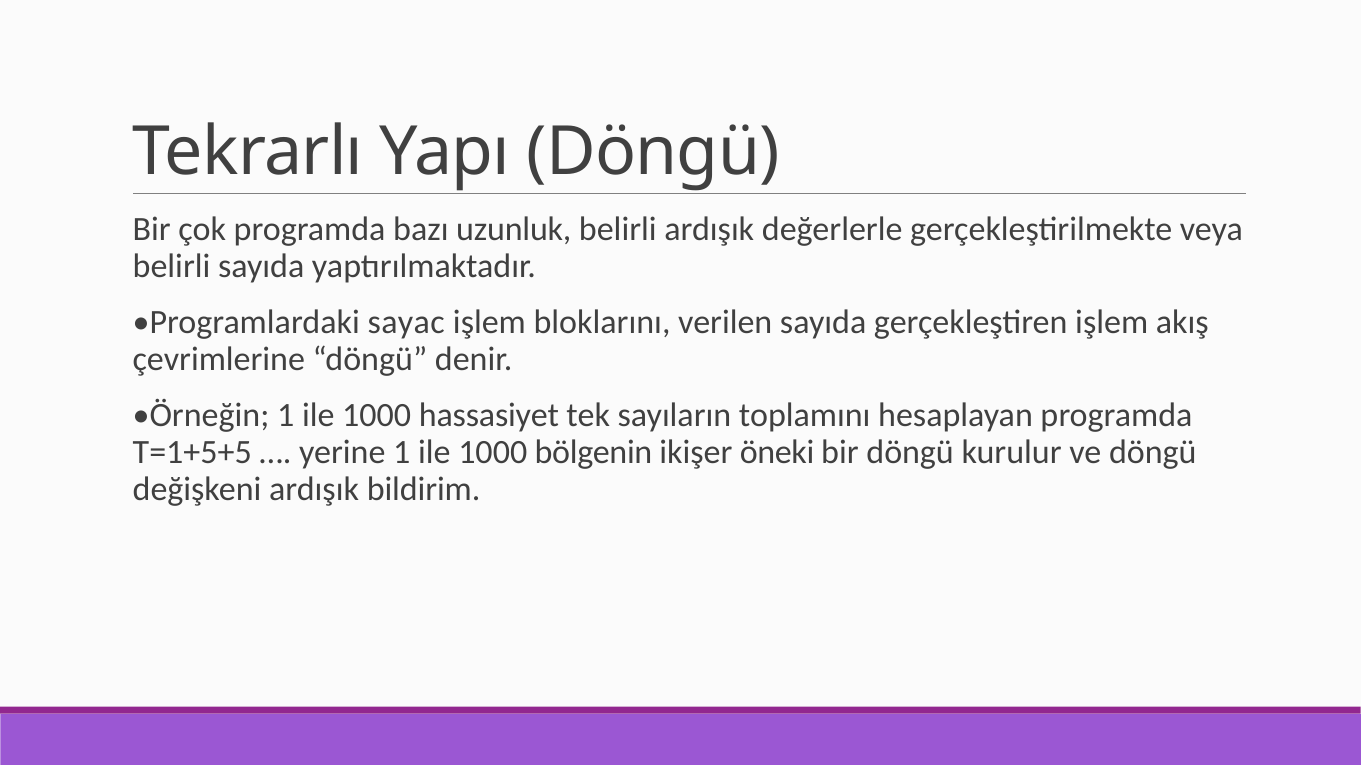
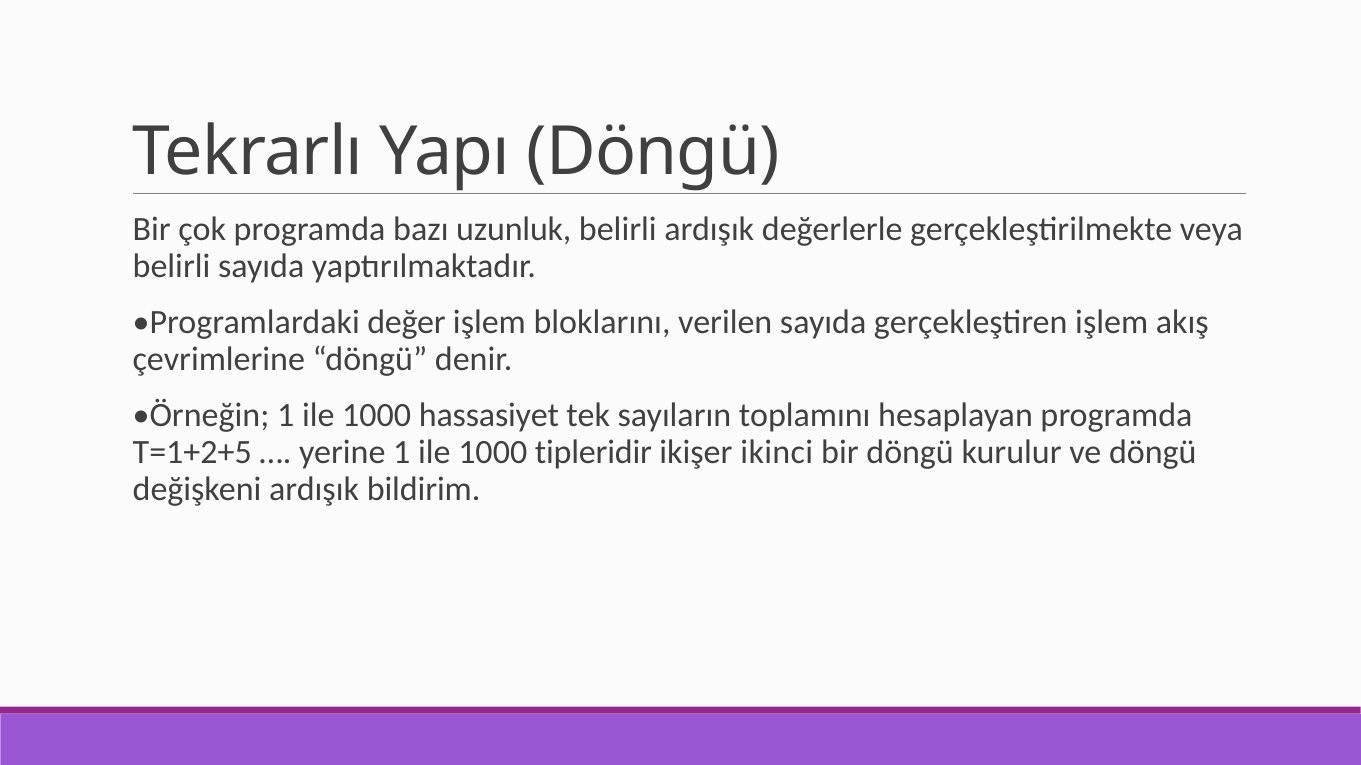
sayac: sayac -> değer
T=1+5+5: T=1+5+5 -> T=1+2+5
bölgenin: bölgenin -> tipleridir
öneki: öneki -> ikinci
